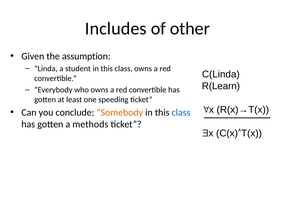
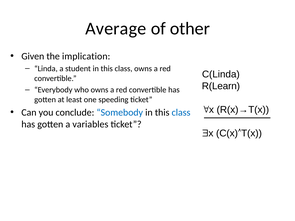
Includes: Includes -> Average
assumption: assumption -> implication
Somebody colour: orange -> blue
methods: methods -> variables
